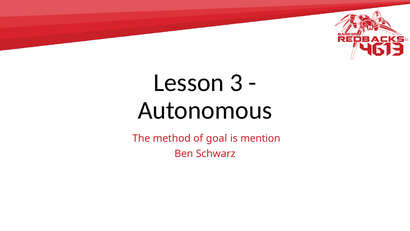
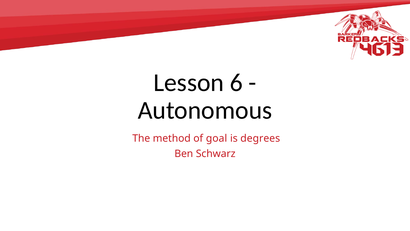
3: 3 -> 6
mention: mention -> degrees
